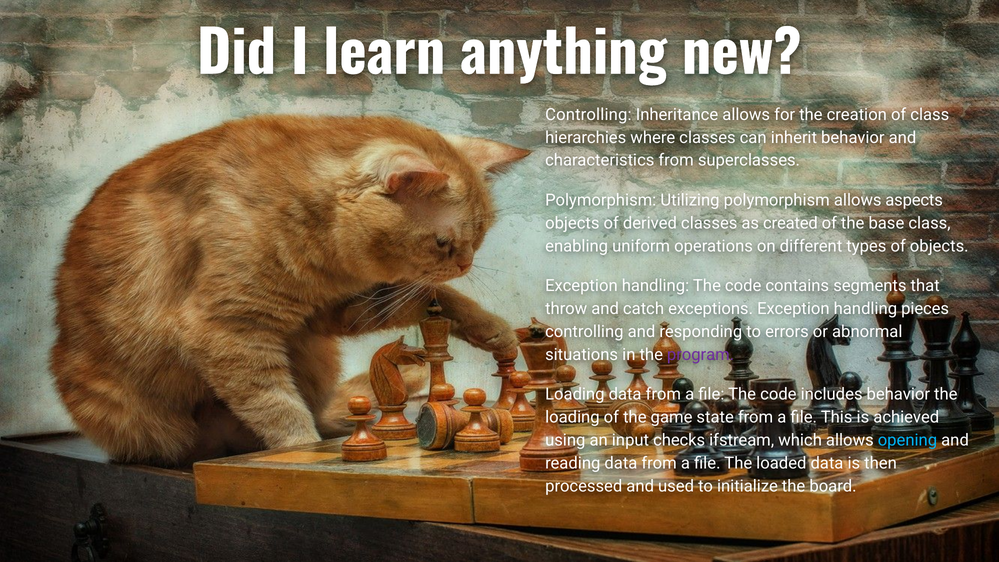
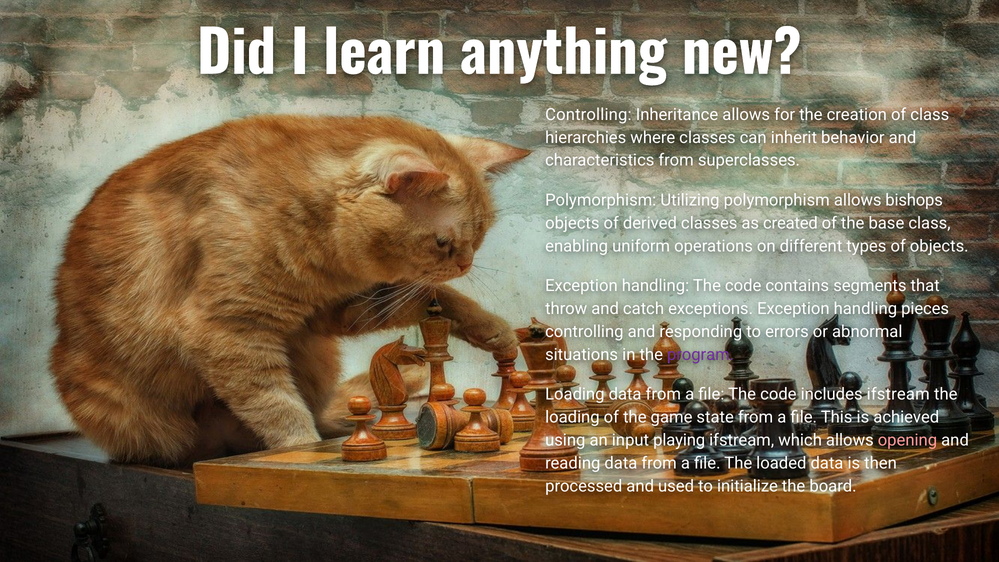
aspects: aspects -> bishops
includes behavior: behavior -> ifstream
checks: checks -> playing
opening colour: light blue -> pink
